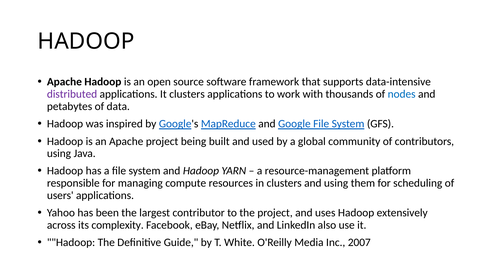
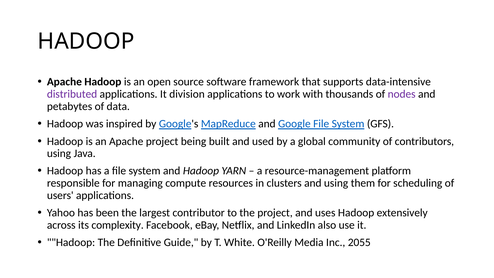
It clusters: clusters -> division
nodes colour: blue -> purple
2007: 2007 -> 2055
